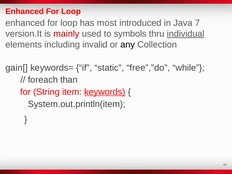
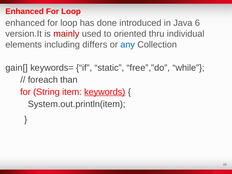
most: most -> done
7: 7 -> 6
symbols: symbols -> oriented
individual underline: present -> none
invalid: invalid -> differs
any colour: black -> blue
